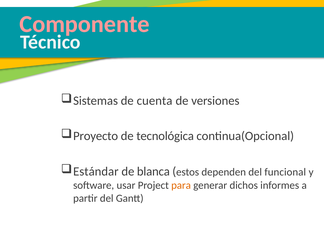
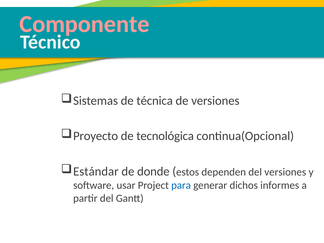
cuenta: cuenta -> técnica
blanca: blanca -> donde
del funcional: funcional -> versiones
para colour: orange -> blue
